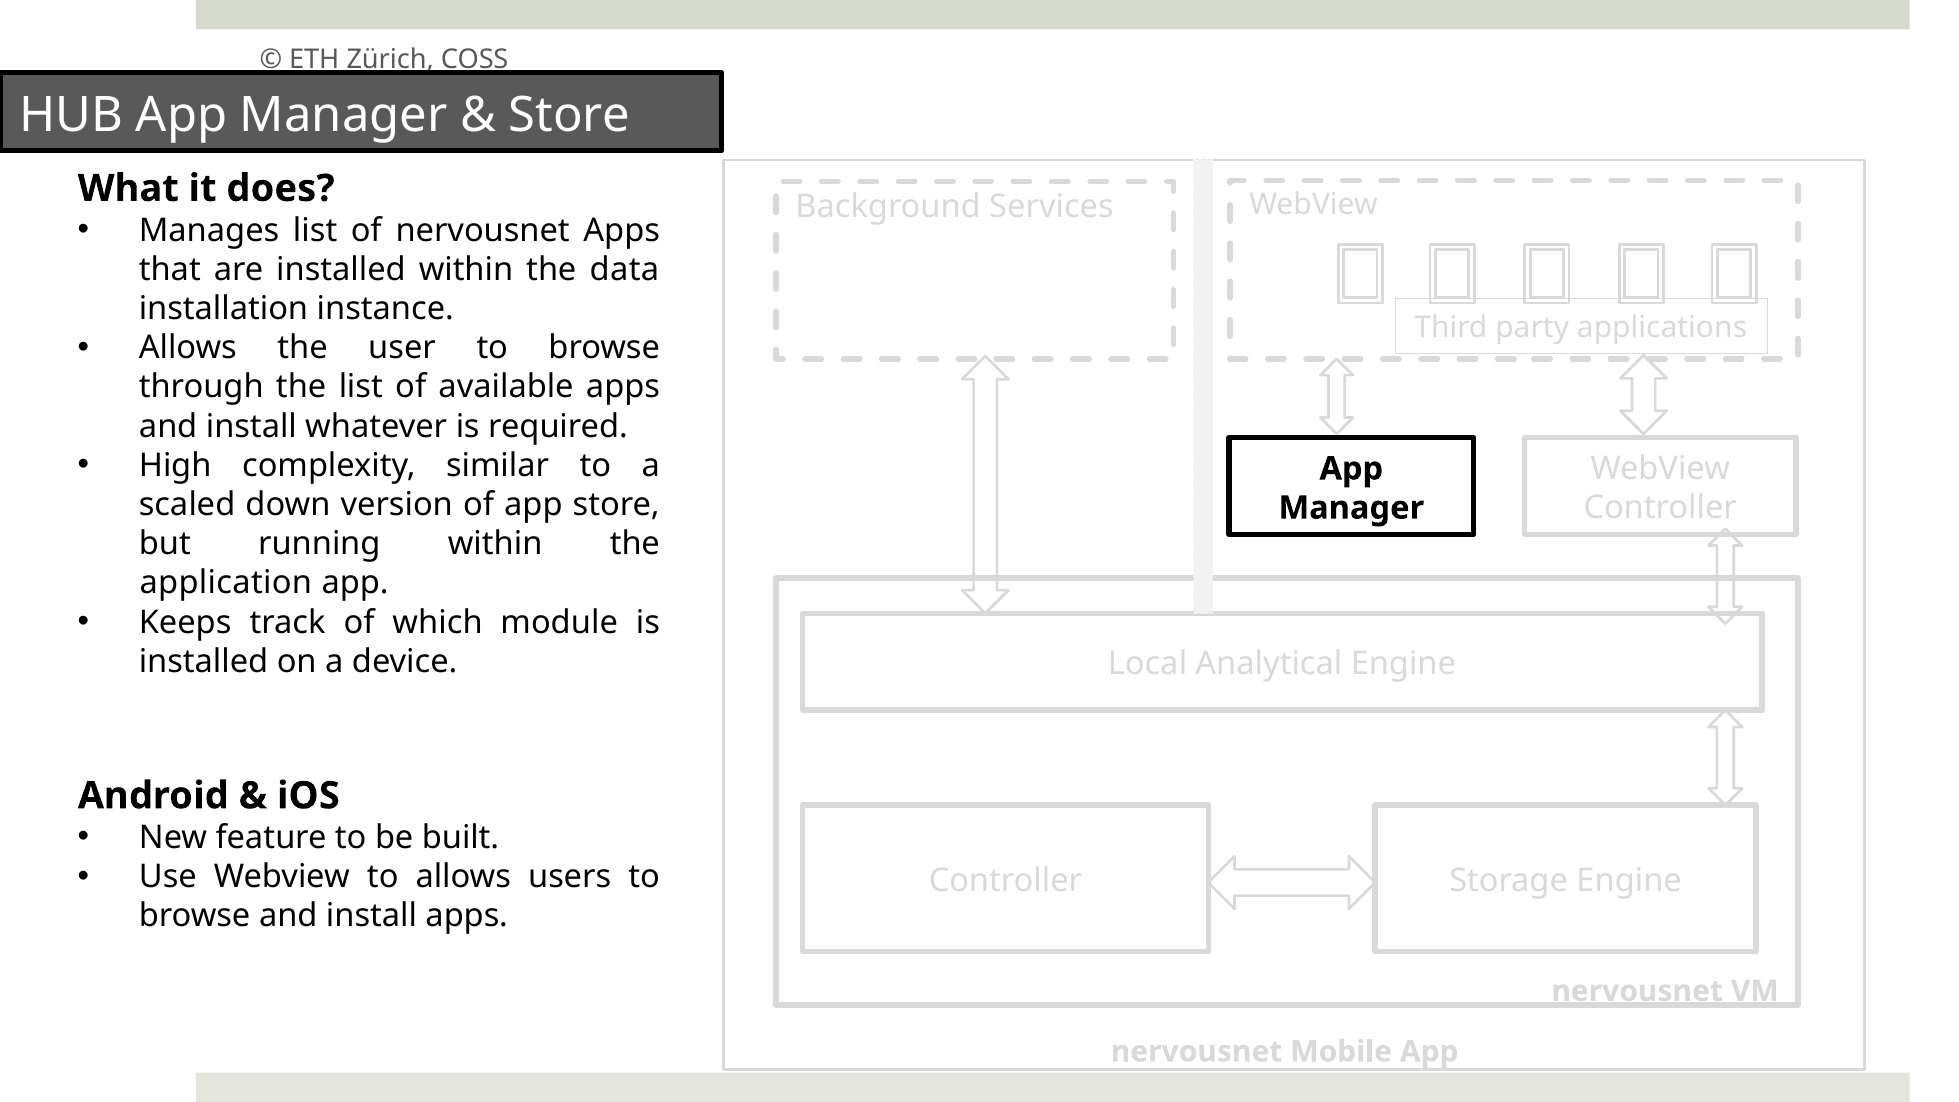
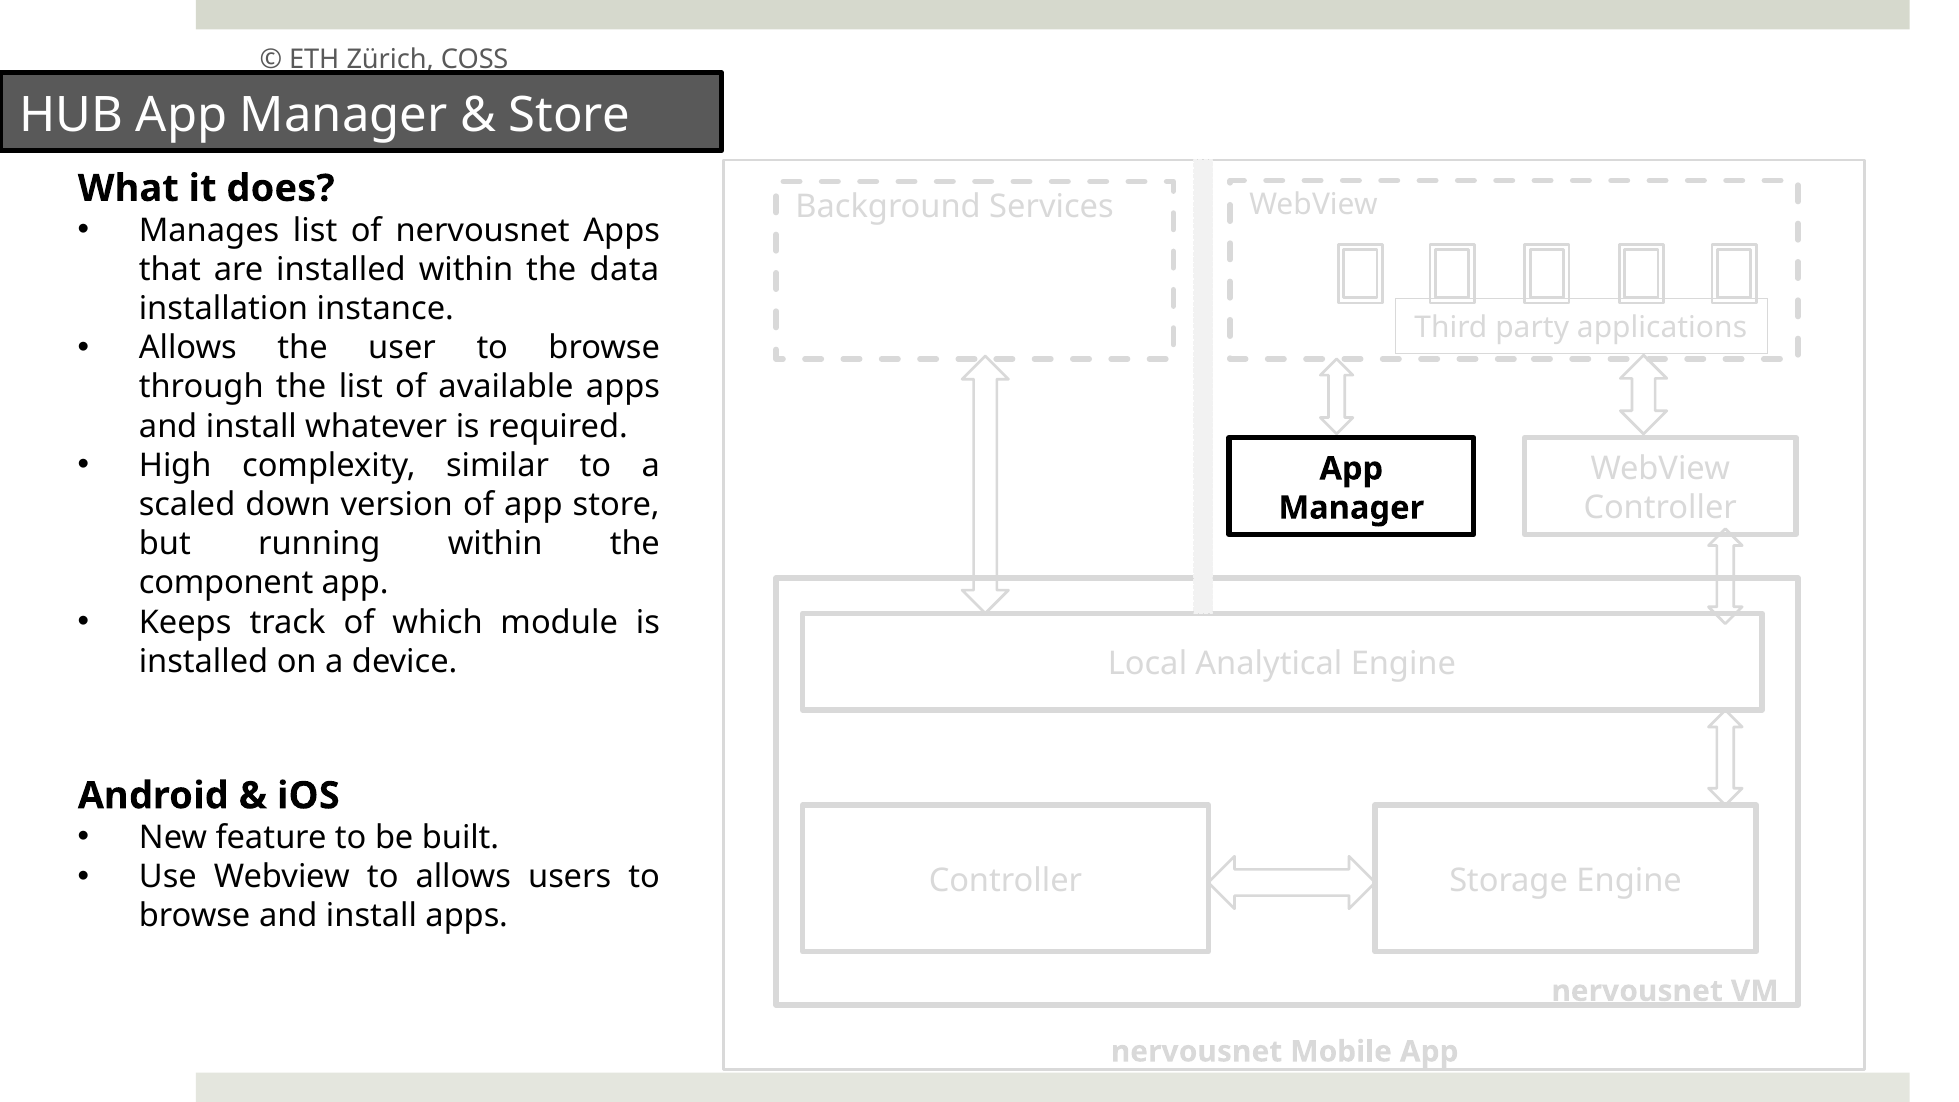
application: application -> component
